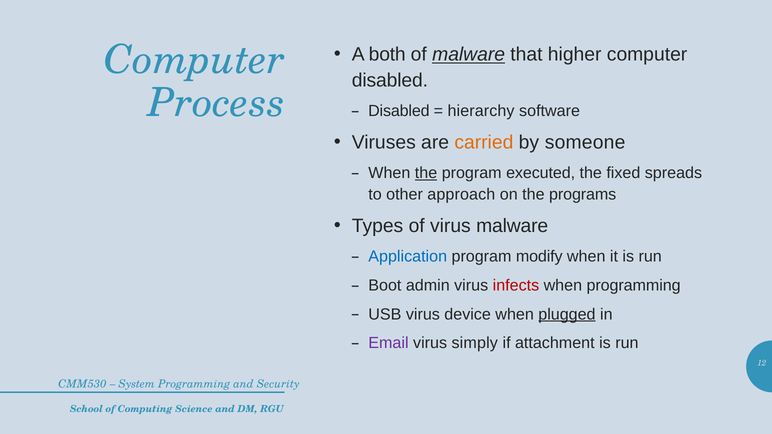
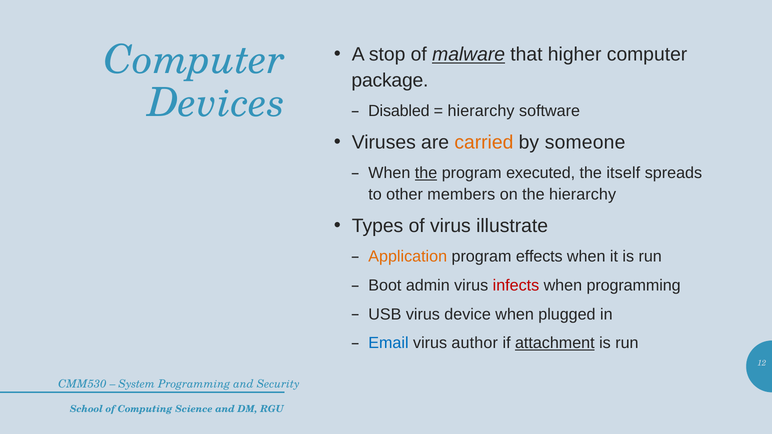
both: both -> stop
disabled at (390, 81): disabled -> package
Process: Process -> Devices
fixed: fixed -> itself
approach: approach -> members
the programs: programs -> hierarchy
virus malware: malware -> illustrate
Application colour: blue -> orange
modify: modify -> effects
plugged underline: present -> none
Email colour: purple -> blue
simply: simply -> author
attachment underline: none -> present
